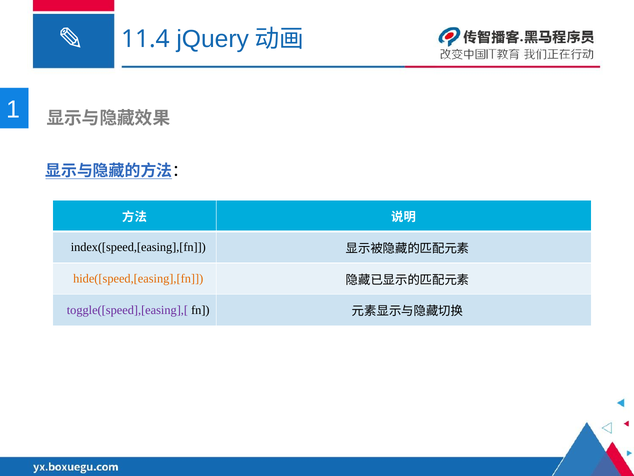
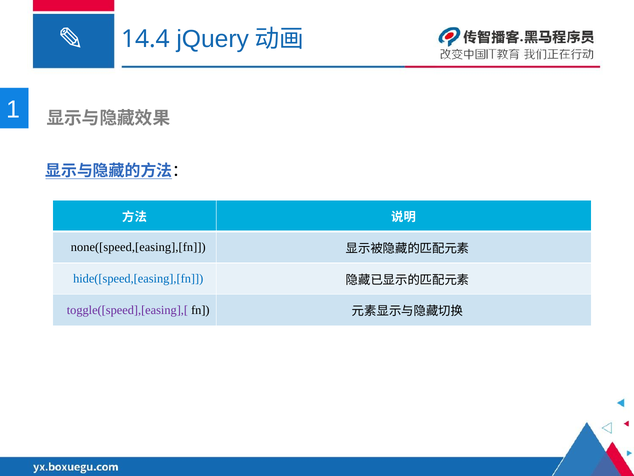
11.4: 11.4 -> 14.4
index([speed,[easing],[fn: index([speed,[easing],[fn -> none([speed,[easing],[fn
hide([speed,[easing],[fn colour: orange -> blue
